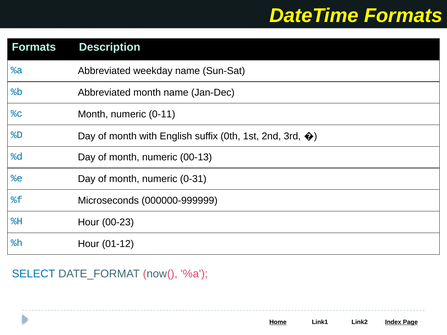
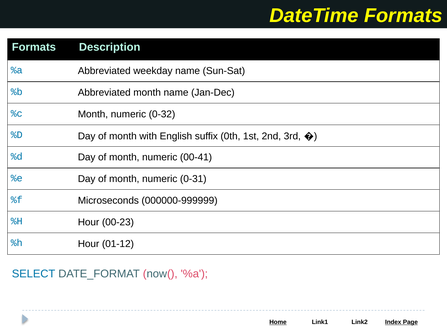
0-11: 0-11 -> 0-32
00-13: 00-13 -> 00-41
